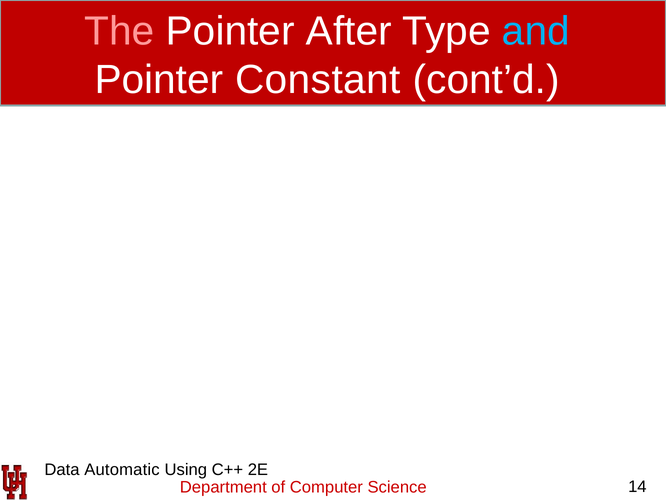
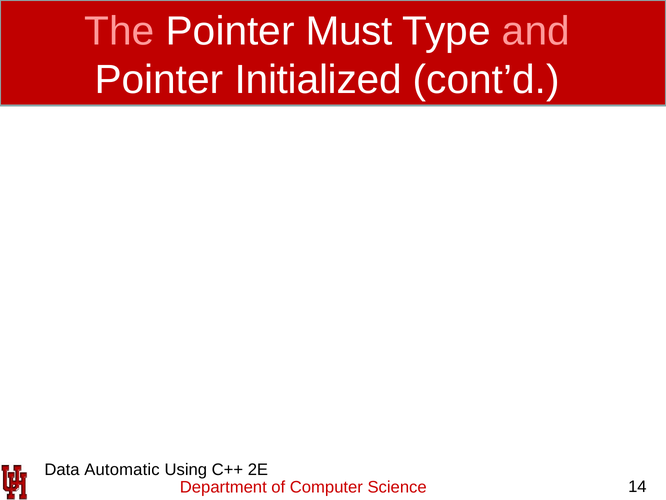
After: After -> Must
and colour: light blue -> pink
Constant: Constant -> Initialized
